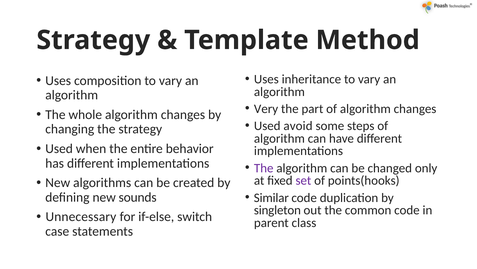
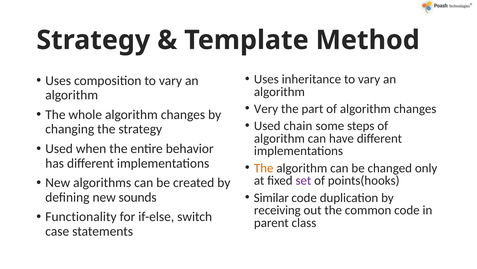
avoid: avoid -> chain
The at (264, 168) colour: purple -> orange
singleton: singleton -> receiving
Unnecessary: Unnecessary -> Functionality
